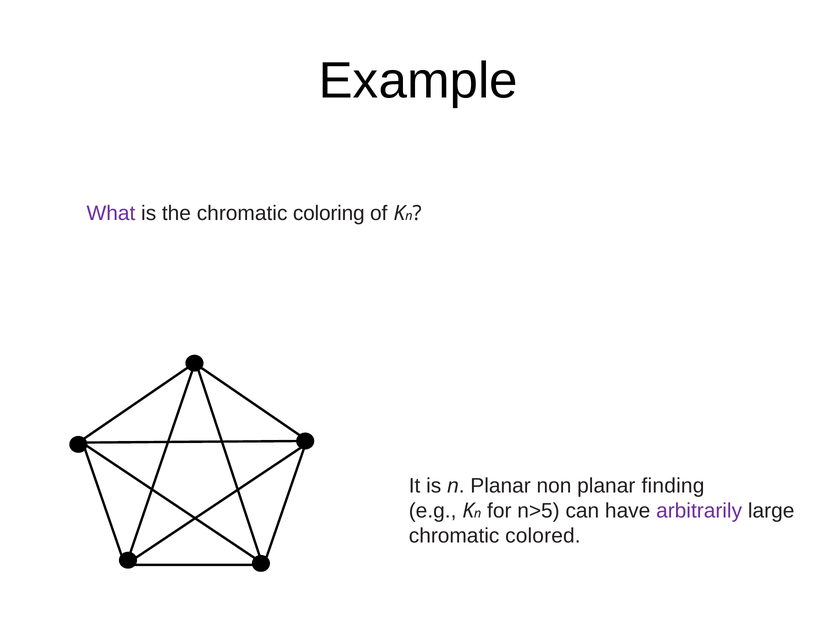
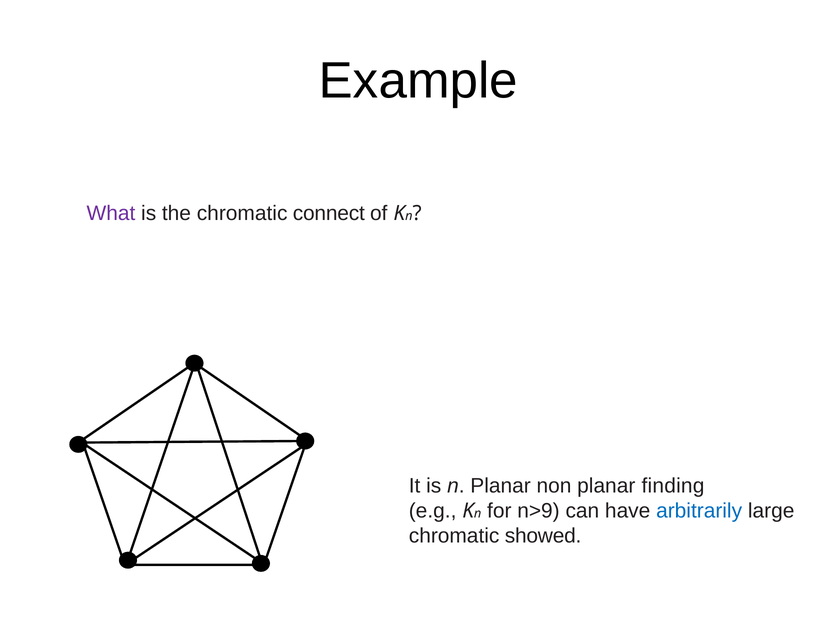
coloring: coloring -> connect
n>5: n>5 -> n>9
arbitrarily colour: purple -> blue
colored: colored -> showed
